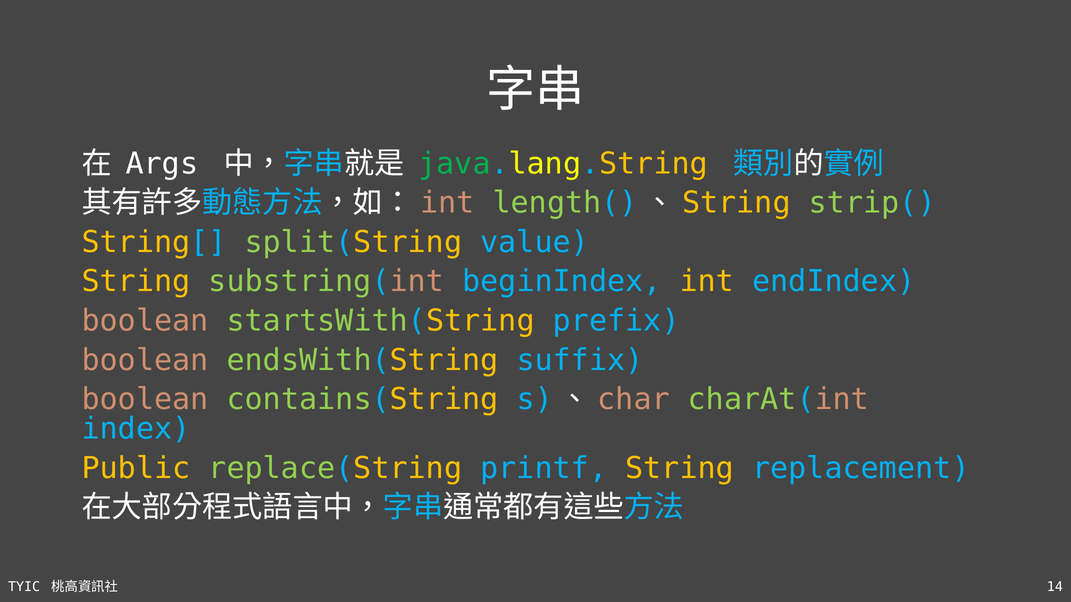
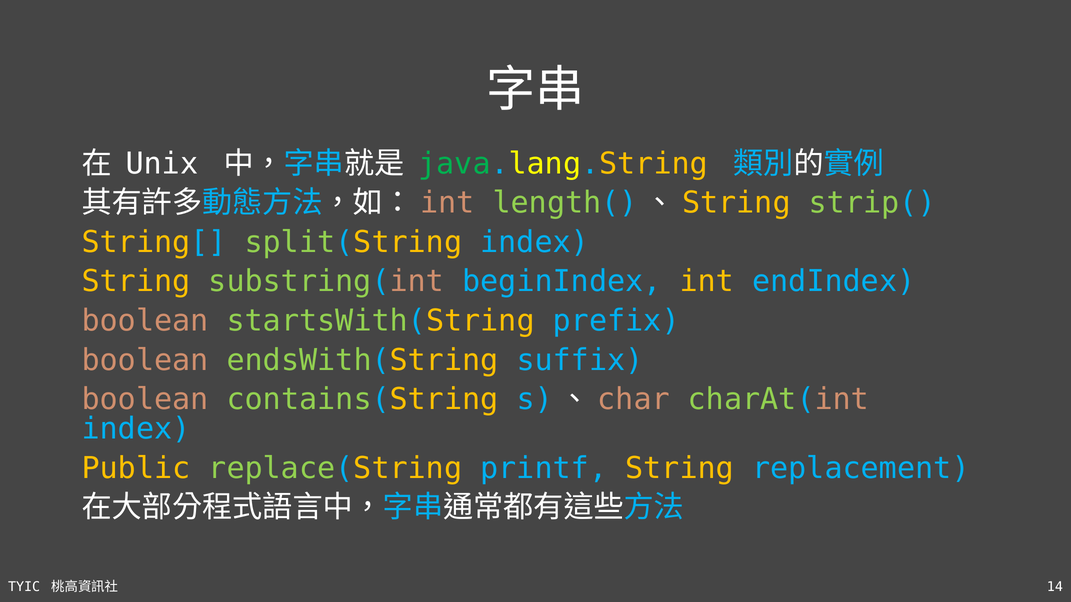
Args: Args -> Unix
split(String value: value -> index
